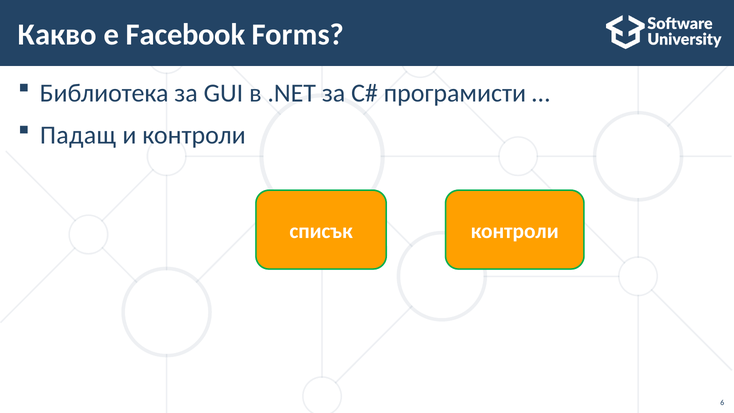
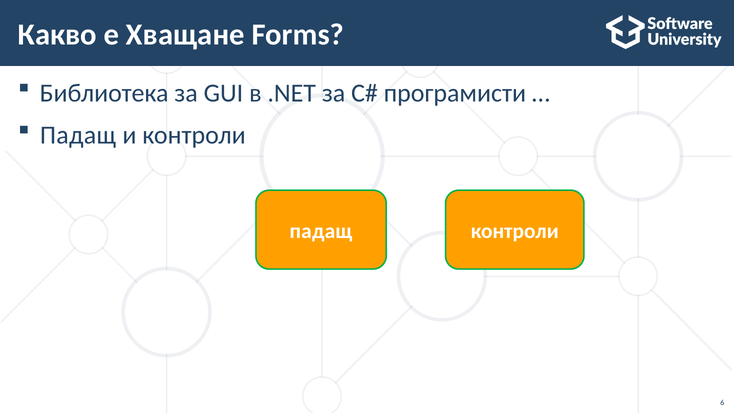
Facebook: Facebook -> Хващане
списък at (321, 231): списък -> падащ
